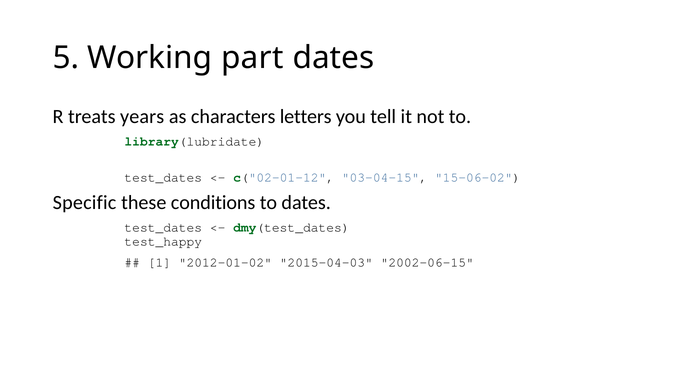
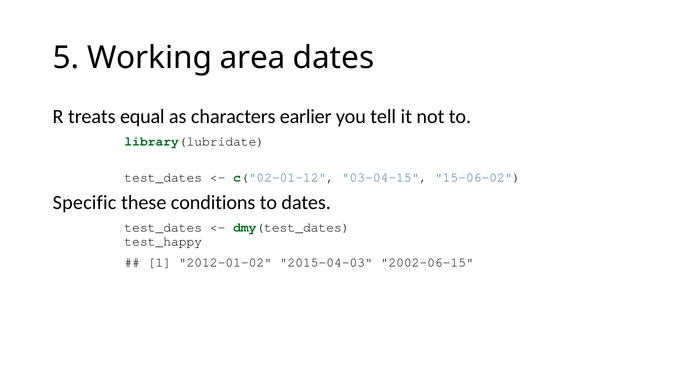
part: part -> area
years: years -> equal
letters: letters -> earlier
